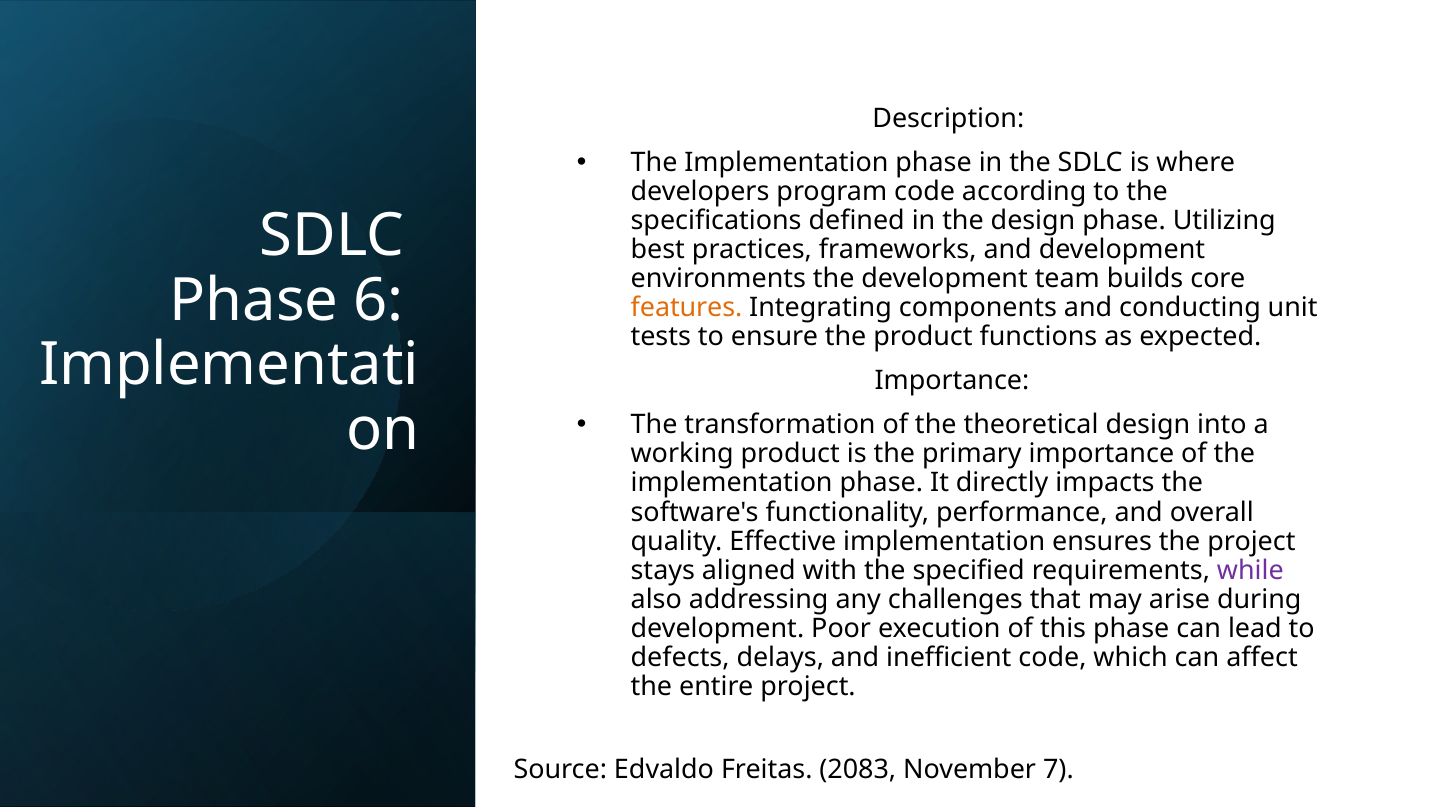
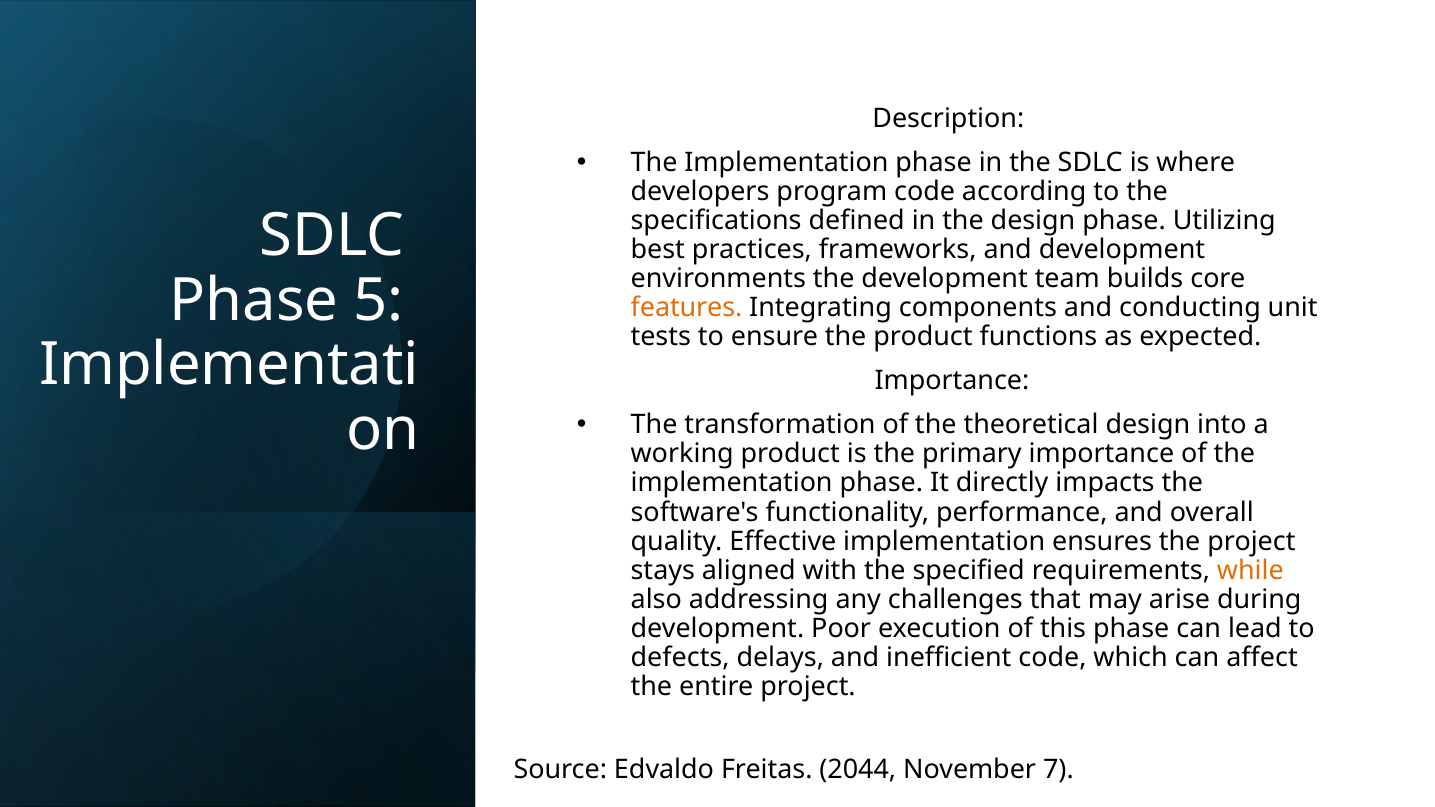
6: 6 -> 5
while colour: purple -> orange
2083: 2083 -> 2044
